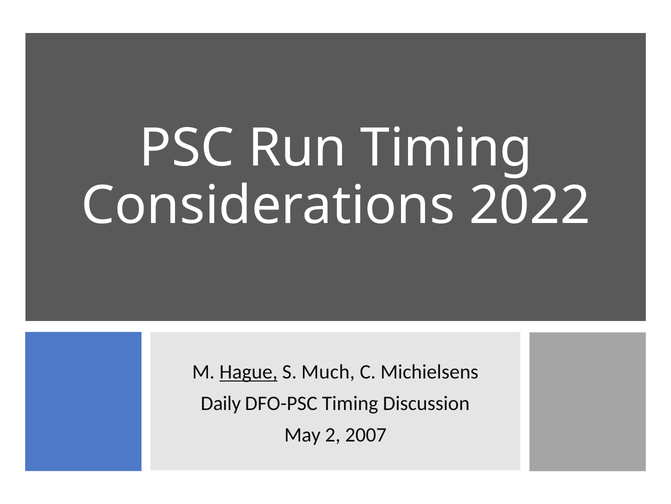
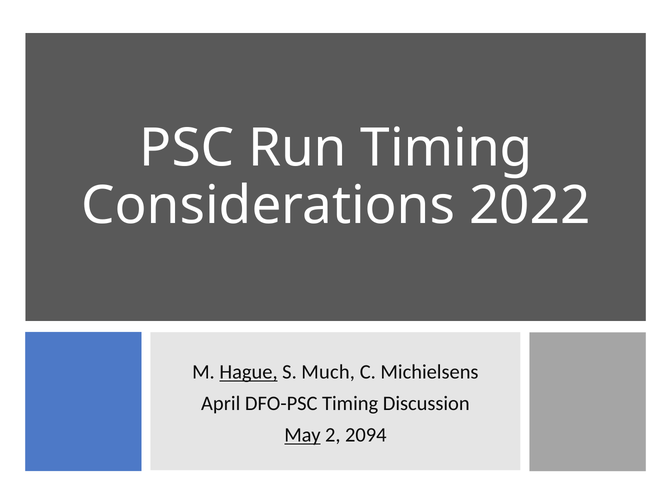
Daily: Daily -> April
May underline: none -> present
2007: 2007 -> 2094
